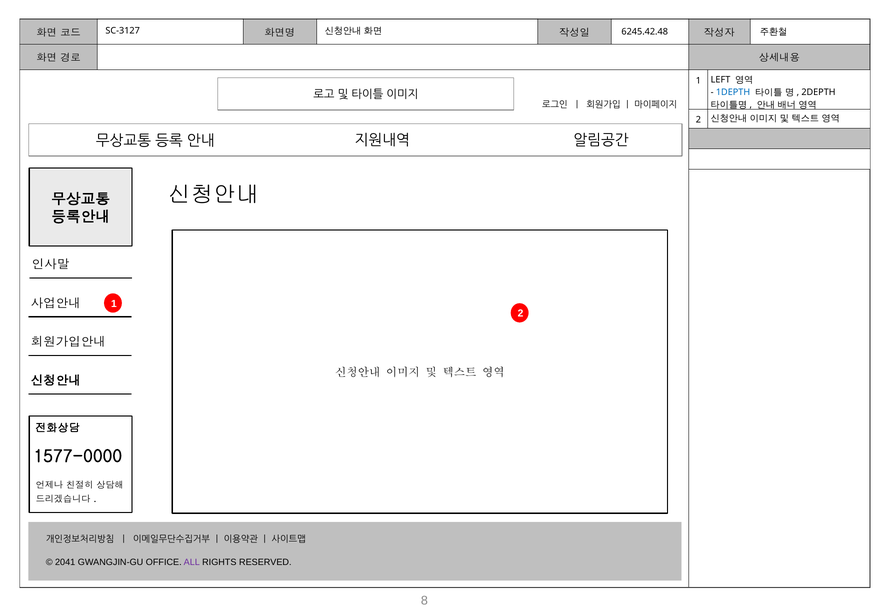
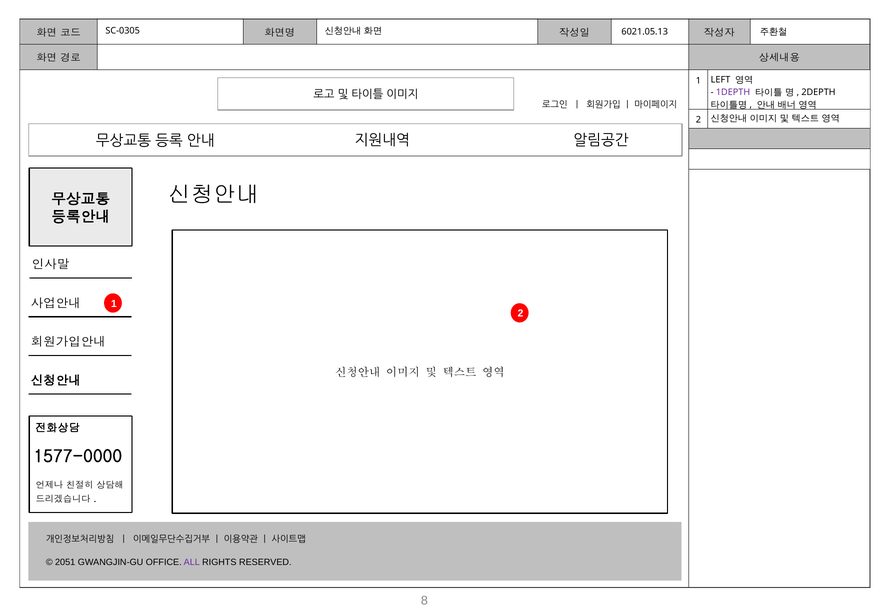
SC-3127: SC-3127 -> SC-0305
6245.42.48: 6245.42.48 -> 6021.05.13
1DEPTH colour: blue -> purple
2041: 2041 -> 2051
